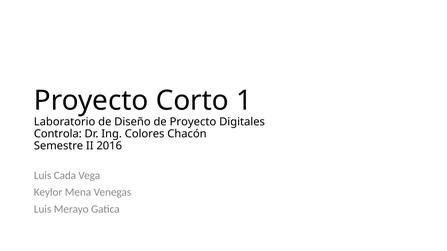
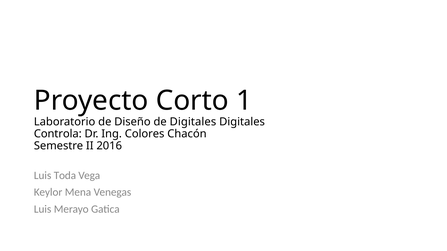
de Proyecto: Proyecto -> Digitales
Cada: Cada -> Toda
